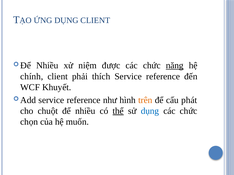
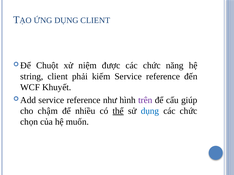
Nhiều at (47, 66): Nhiều -> Chuột
năng underline: present -> none
chính: chính -> string
thích: thích -> kiếm
trên colour: orange -> purple
phát: phát -> giúp
chuột: chuột -> chậm
